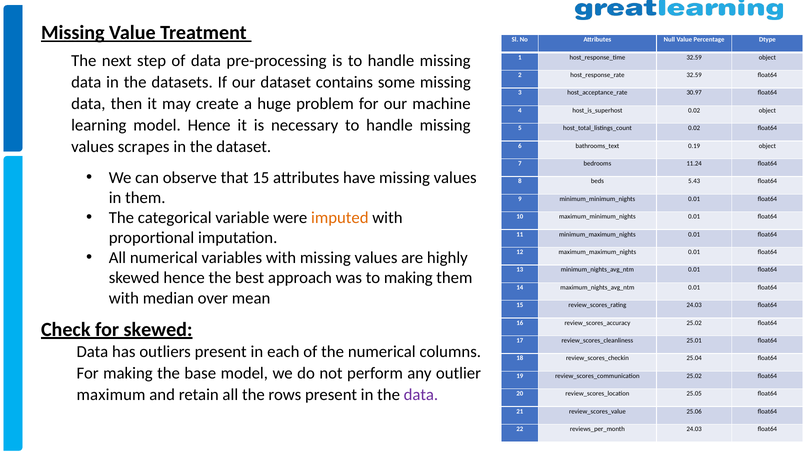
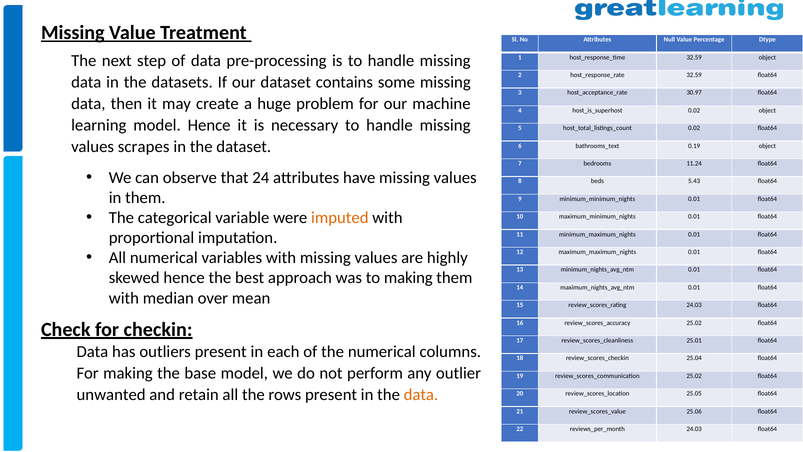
that 15: 15 -> 24
for skewed: skewed -> checkin
maximum: maximum -> unwanted
data at (421, 395) colour: purple -> orange
